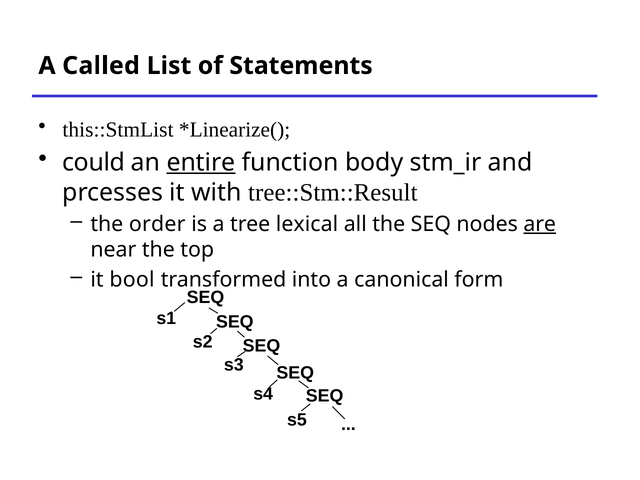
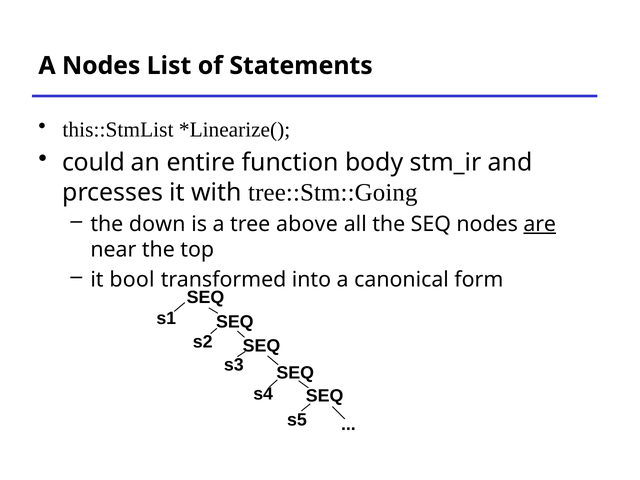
A Called: Called -> Nodes
entire underline: present -> none
tree::Stm::Result: tree::Stm::Result -> tree::Stm::Going
order: order -> down
lexical: lexical -> above
